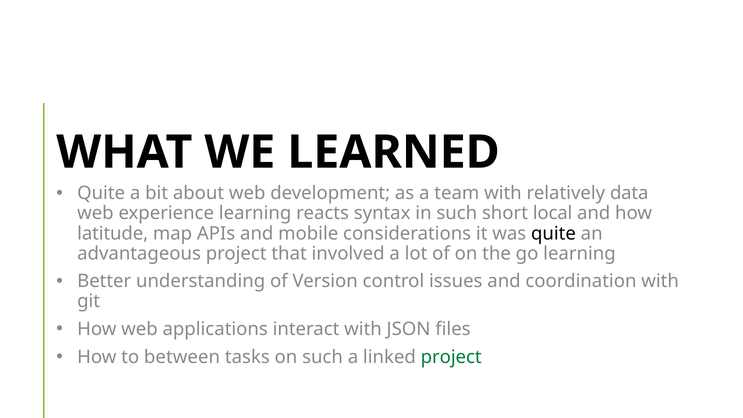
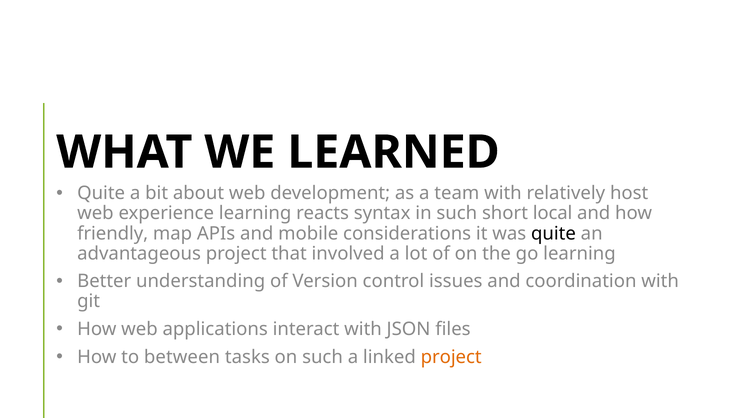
data: data -> host
latitude: latitude -> friendly
project at (451, 357) colour: green -> orange
